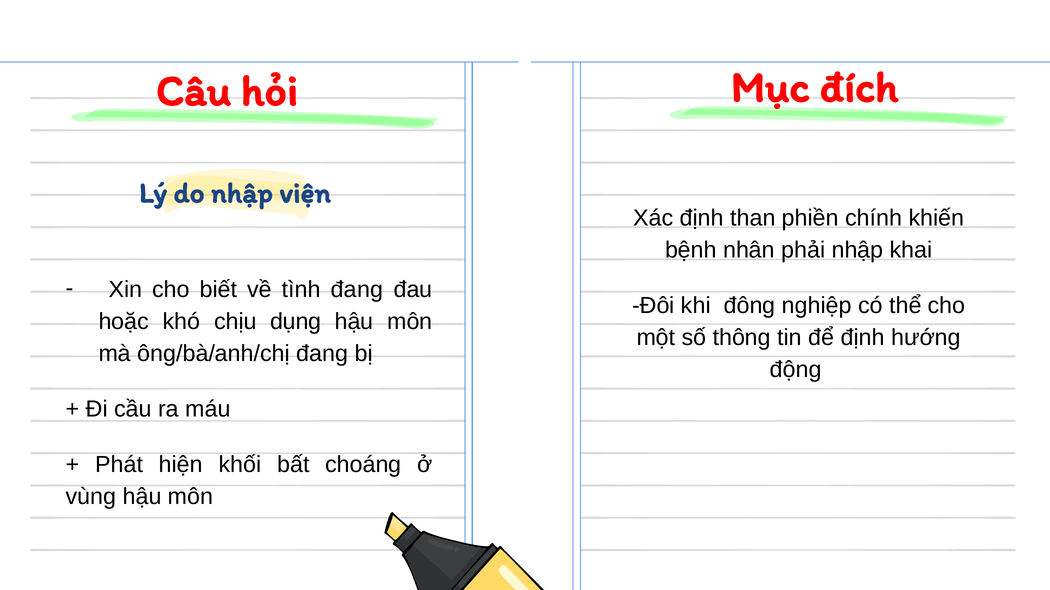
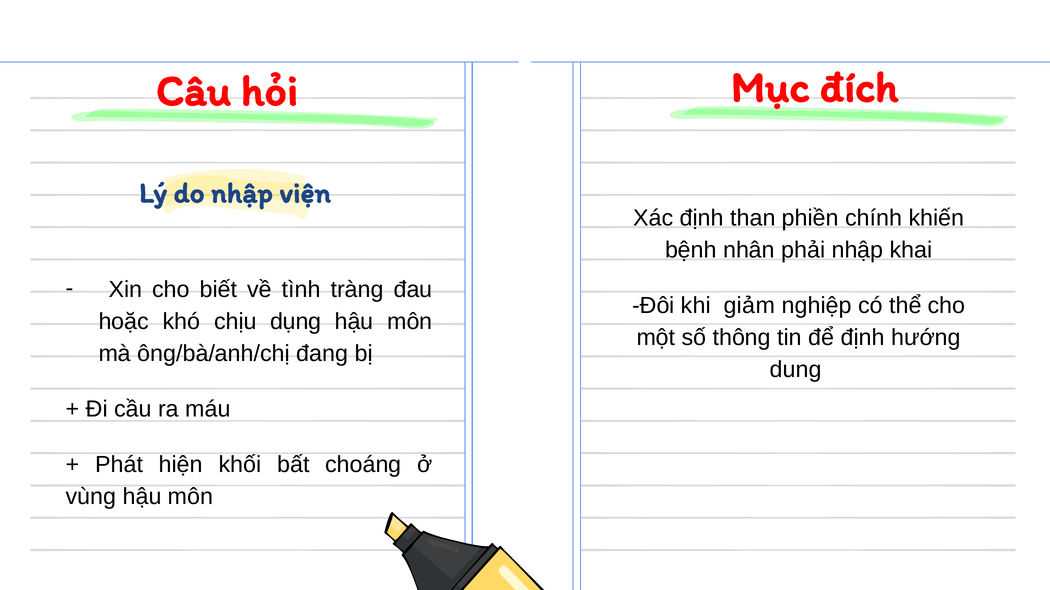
tình đang: đang -> tràng
đông: đông -> giảm
động: động -> dung
